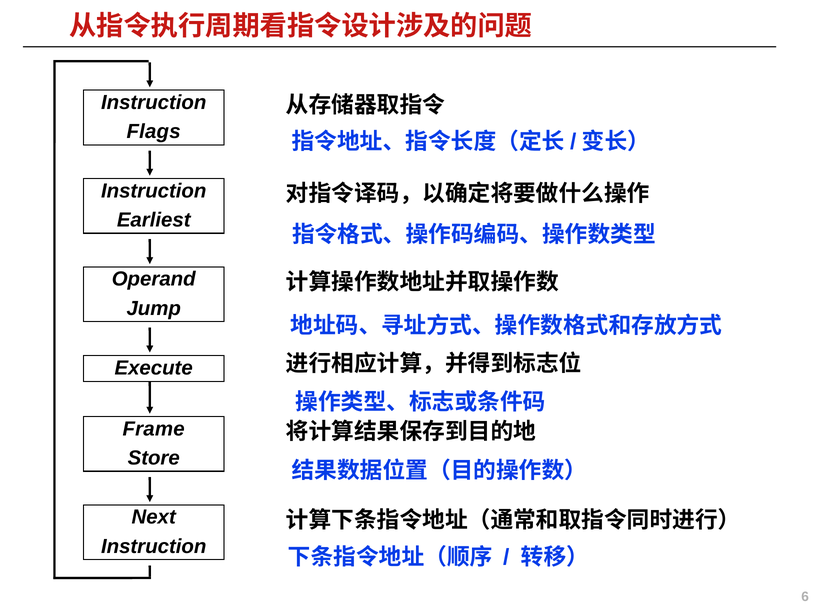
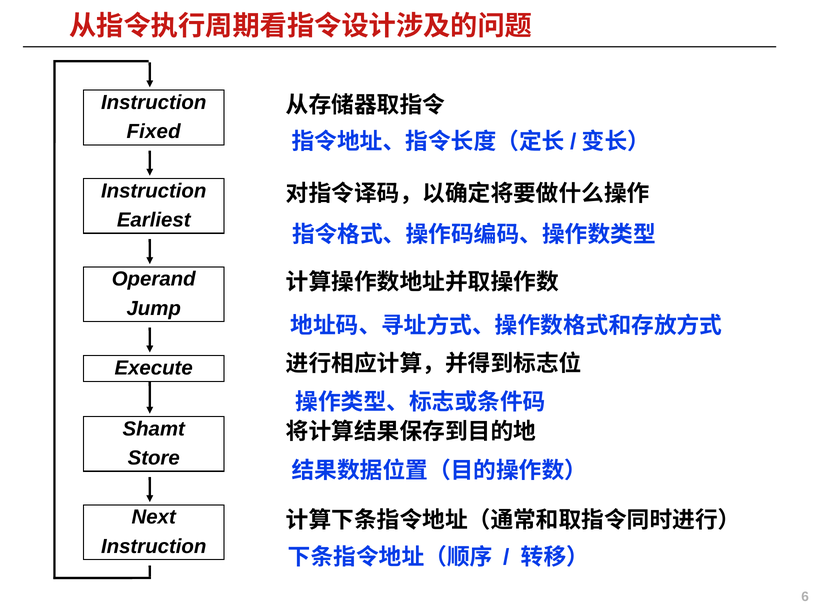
Flags: Flags -> Fixed
Frame: Frame -> Shamt
